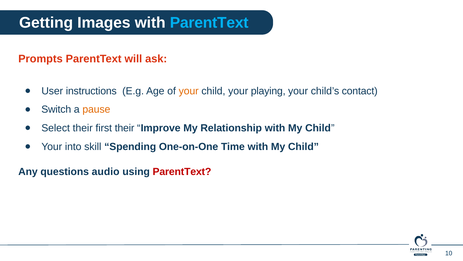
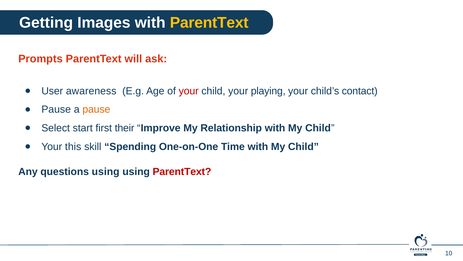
ParentText at (209, 23) colour: light blue -> yellow
instructions: instructions -> awareness
your at (189, 91) colour: orange -> red
Switch at (56, 109): Switch -> Pause
Select their: their -> start
into: into -> this
questions audio: audio -> using
